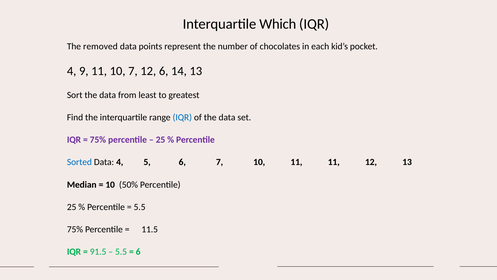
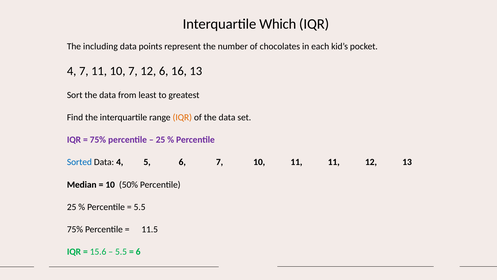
removed: removed -> including
4 9: 9 -> 7
14: 14 -> 16
IQR at (182, 117) colour: blue -> orange
91.5: 91.5 -> 15.6
